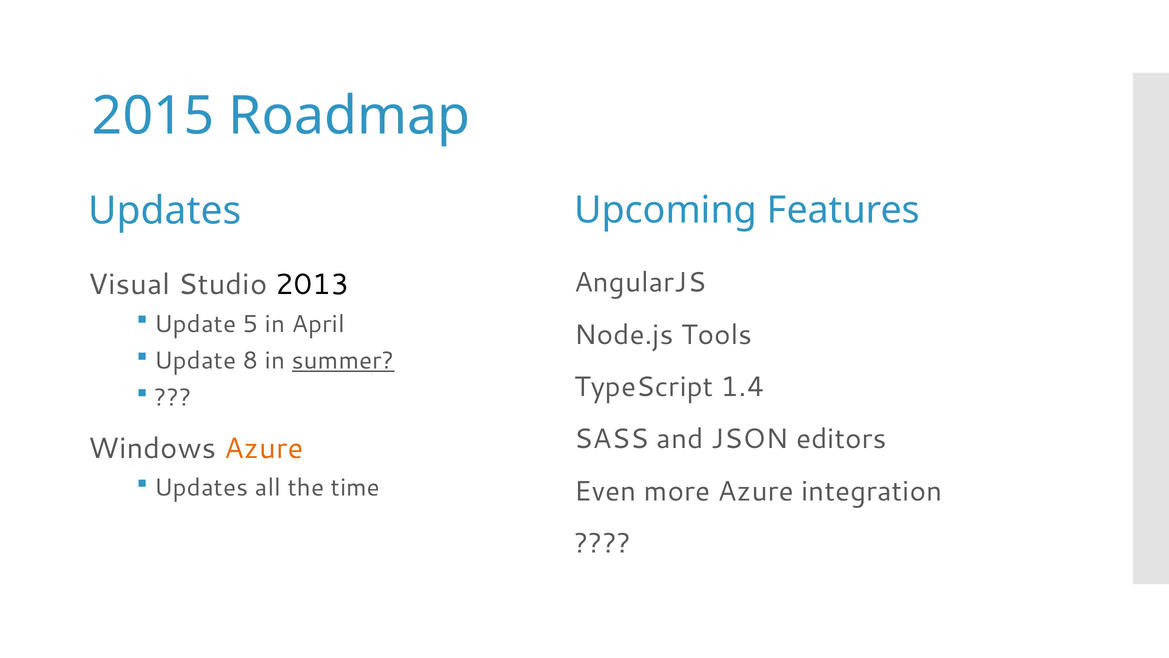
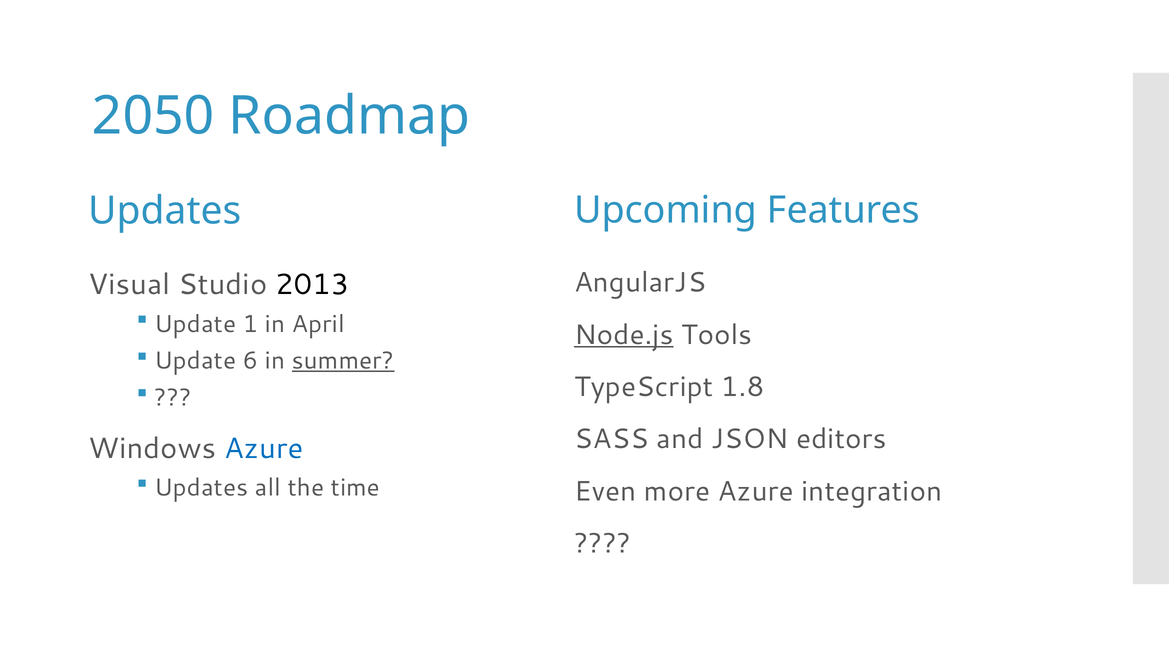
2015: 2015 -> 2050
5: 5 -> 1
Node.js underline: none -> present
8: 8 -> 6
1.4: 1.4 -> 1.8
Azure at (264, 448) colour: orange -> blue
